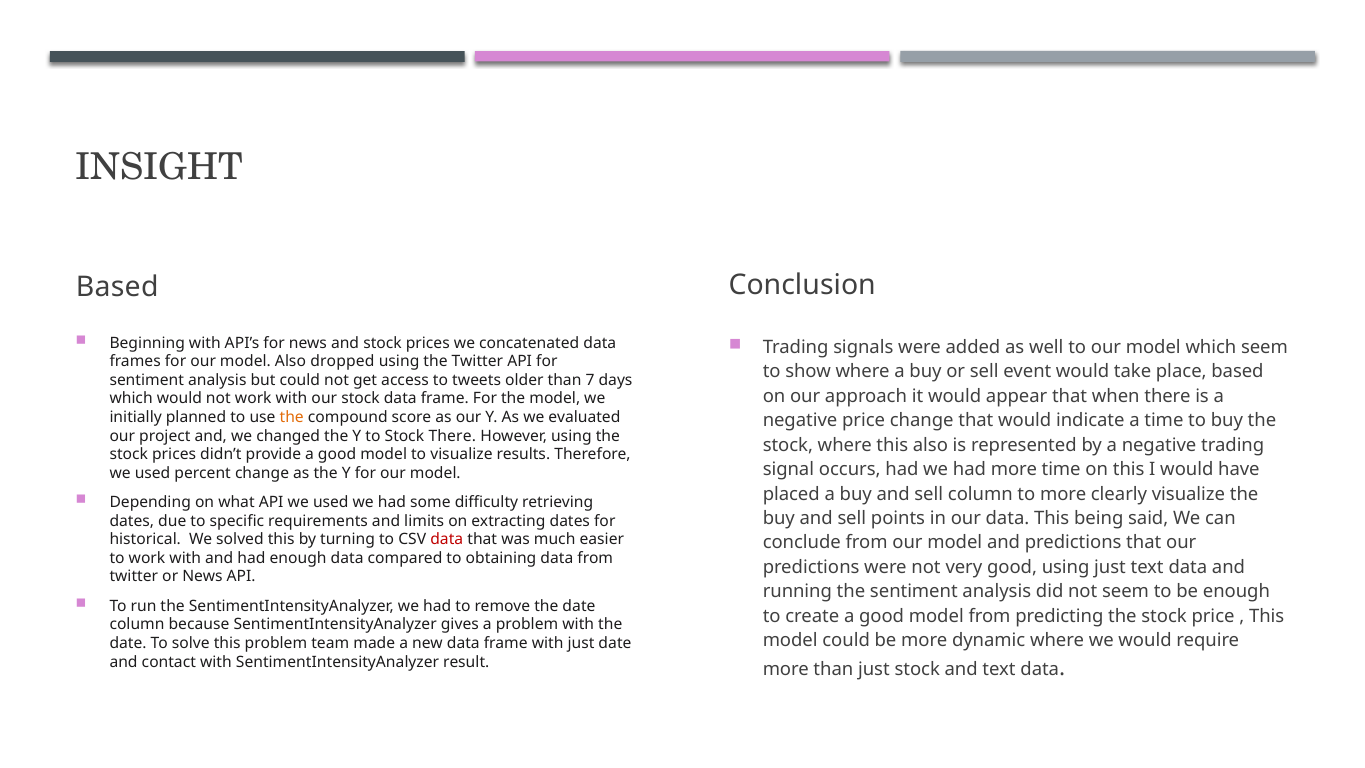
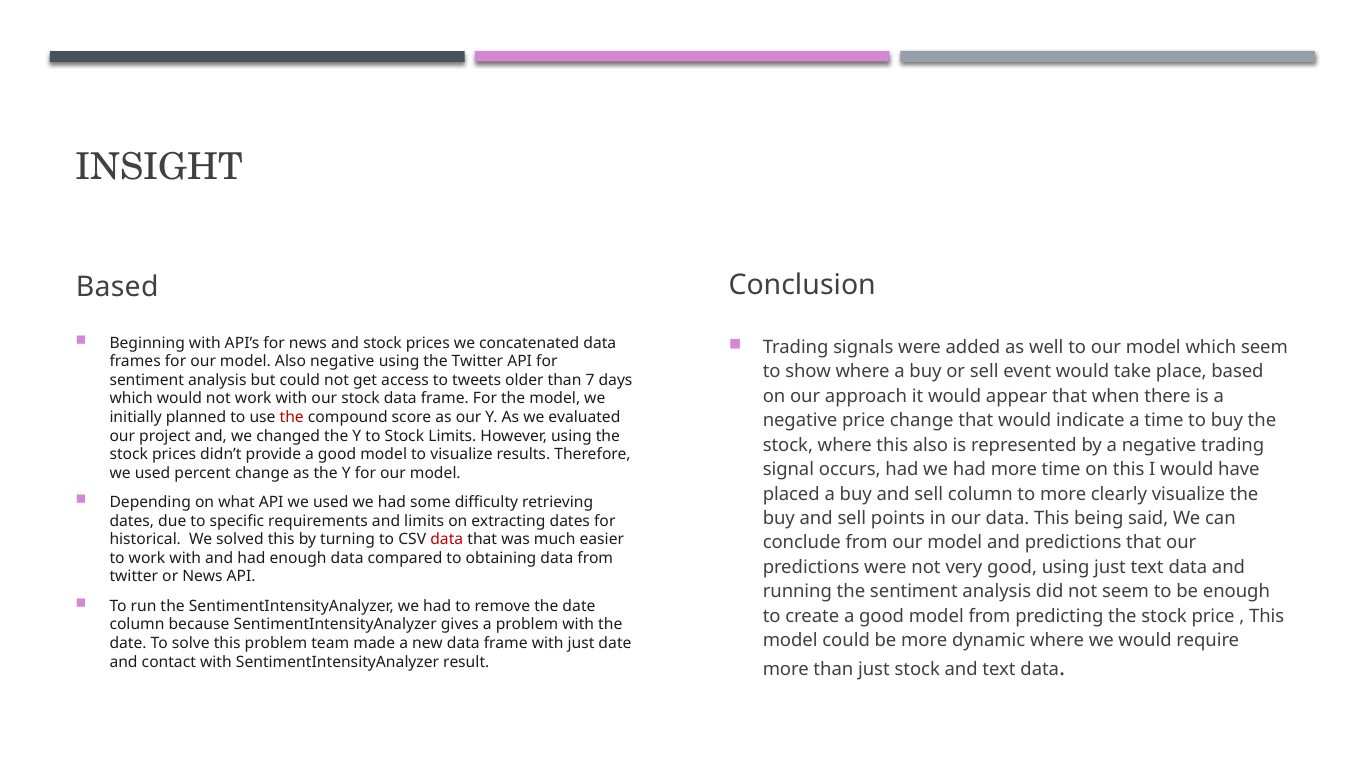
Also dropped: dropped -> negative
the at (292, 417) colour: orange -> red
Stock There: There -> Limits
